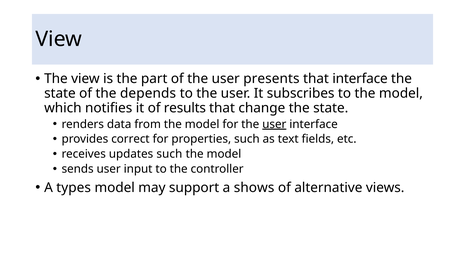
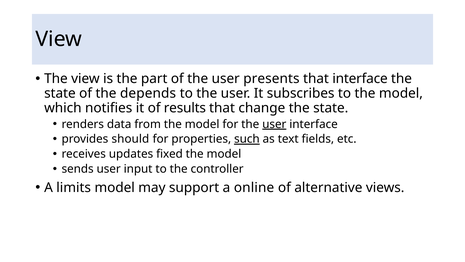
correct: correct -> should
such at (247, 139) underline: none -> present
updates such: such -> fixed
types: types -> limits
shows: shows -> online
